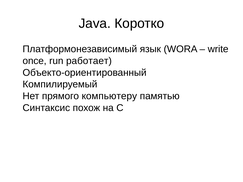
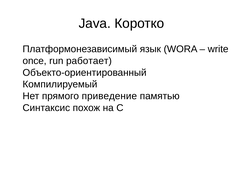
компьютеру: компьютеру -> приведение
